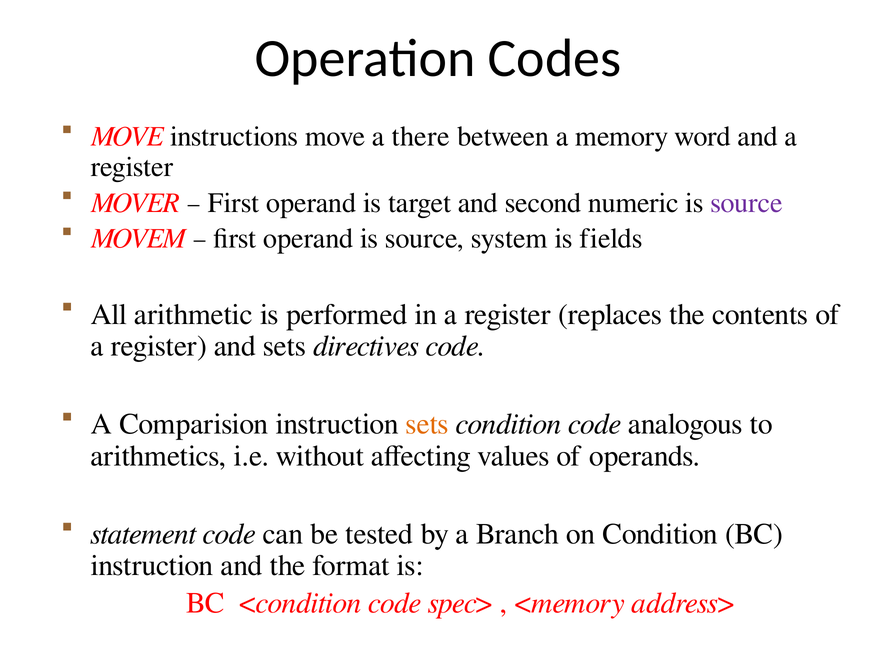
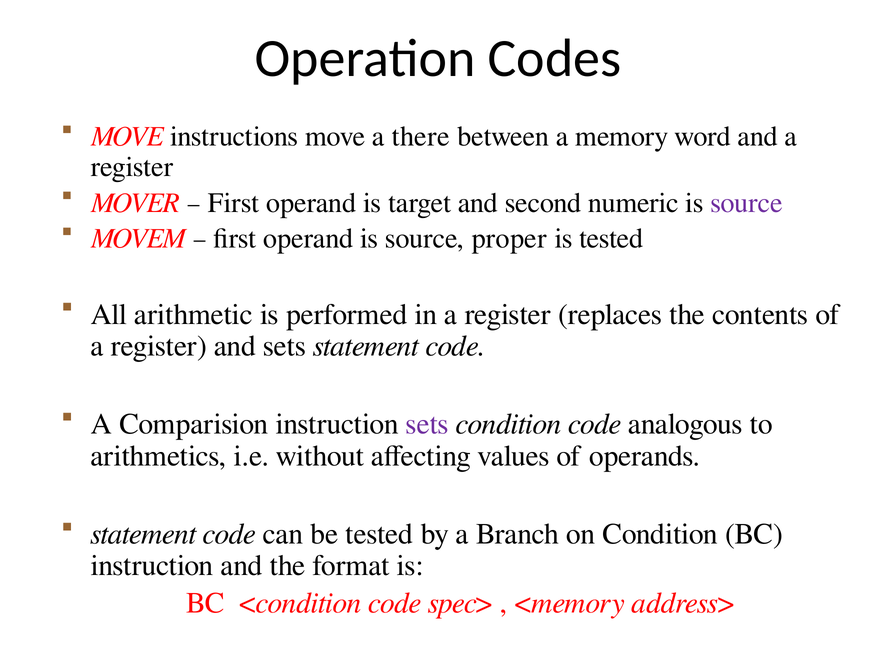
system: system -> proper
is fields: fields -> tested
sets directives: directives -> statement
sets at (427, 424) colour: orange -> purple
